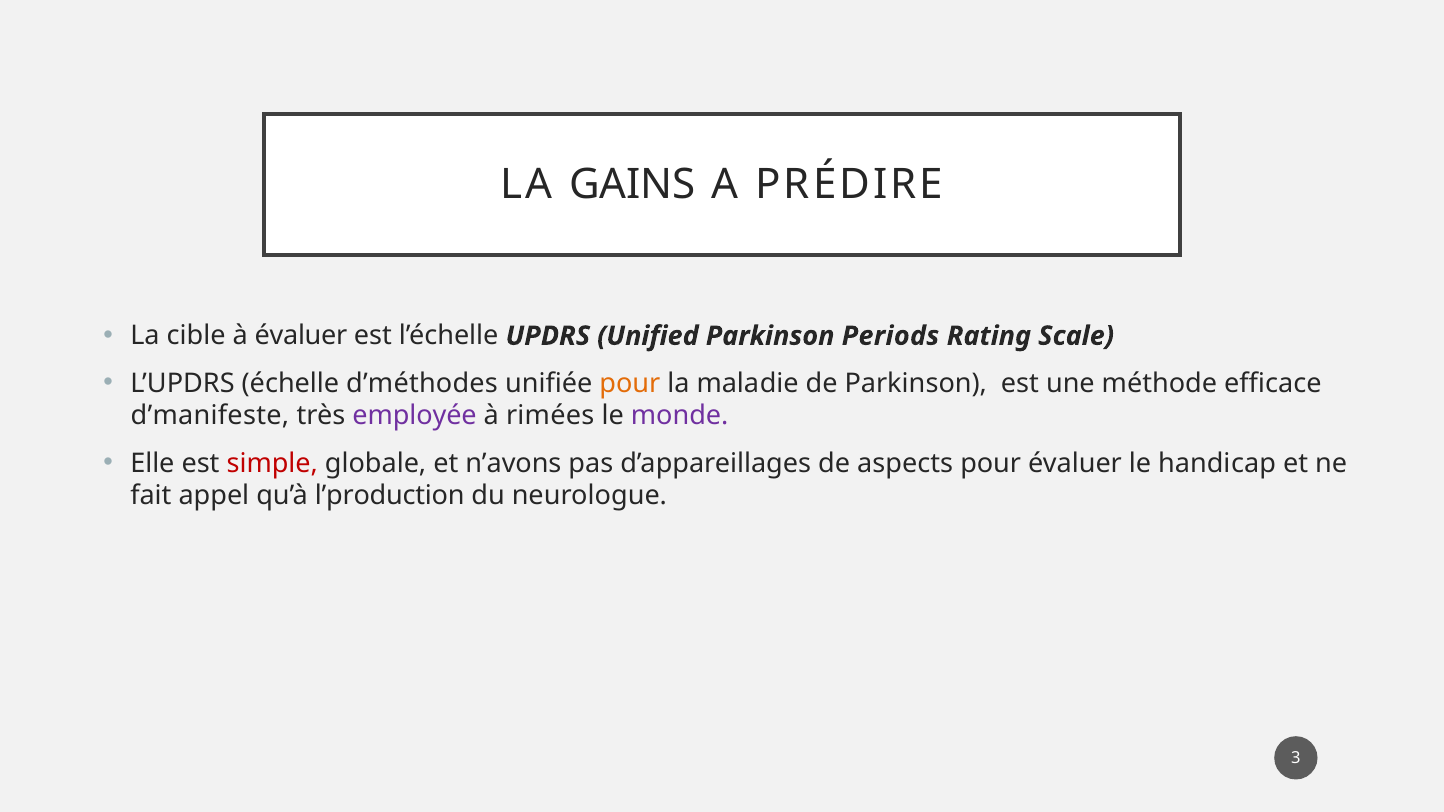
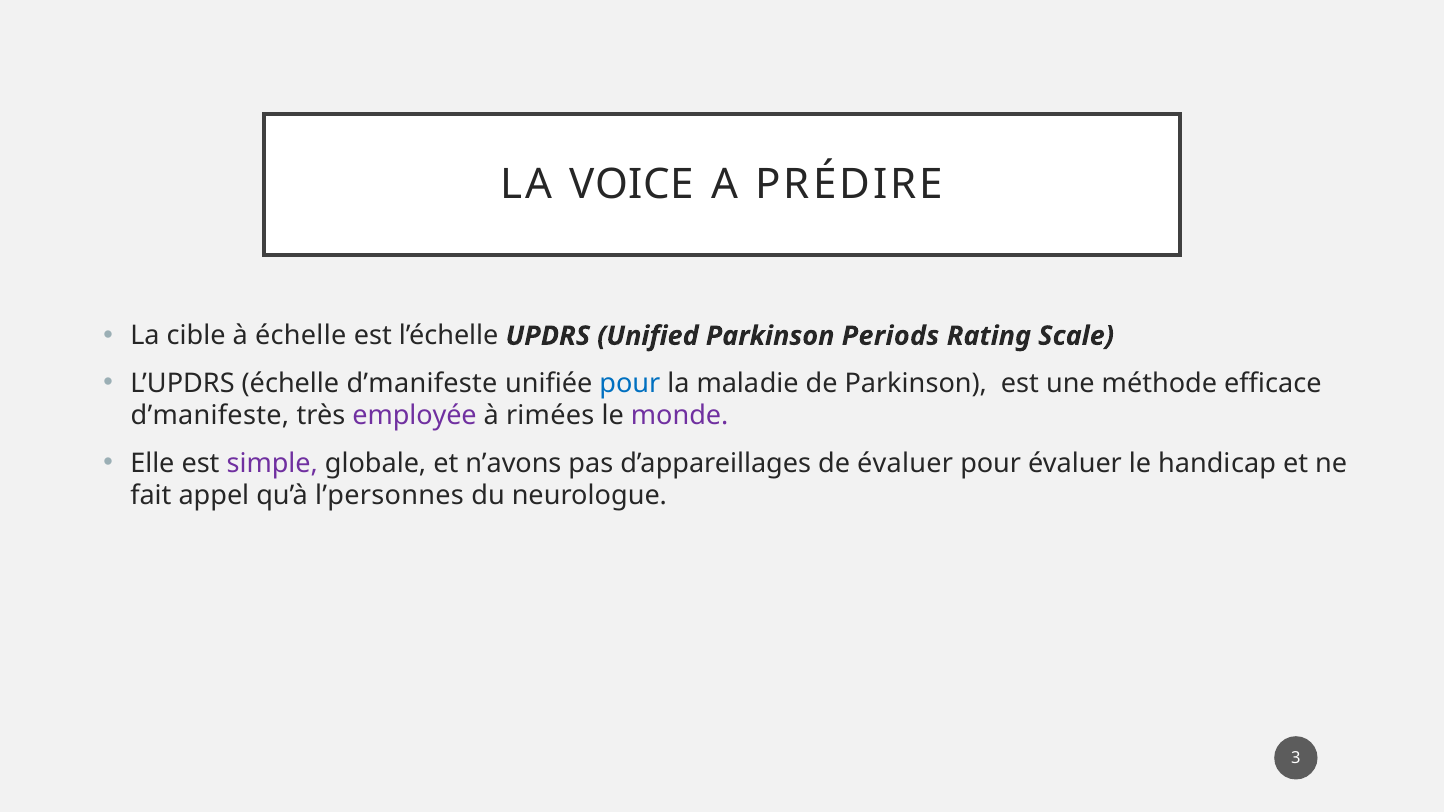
GAINS: GAINS -> VOICE
à évaluer: évaluer -> échelle
échelle d’méthodes: d’méthodes -> d’manifeste
pour at (630, 384) colour: orange -> blue
simple colour: red -> purple
de aspects: aspects -> évaluer
l’production: l’production -> l’personnes
